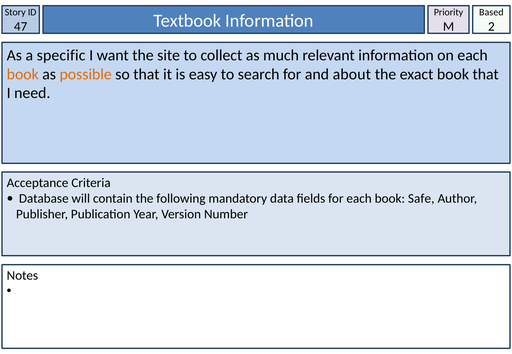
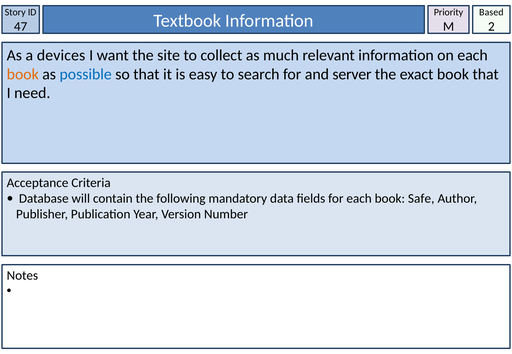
specific: specific -> devices
possible colour: orange -> blue
about: about -> server
